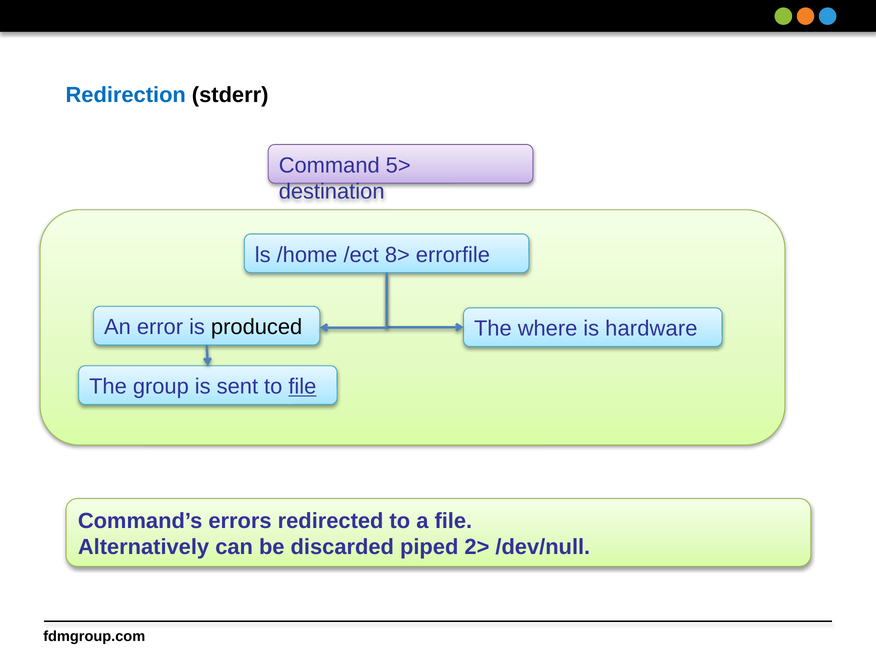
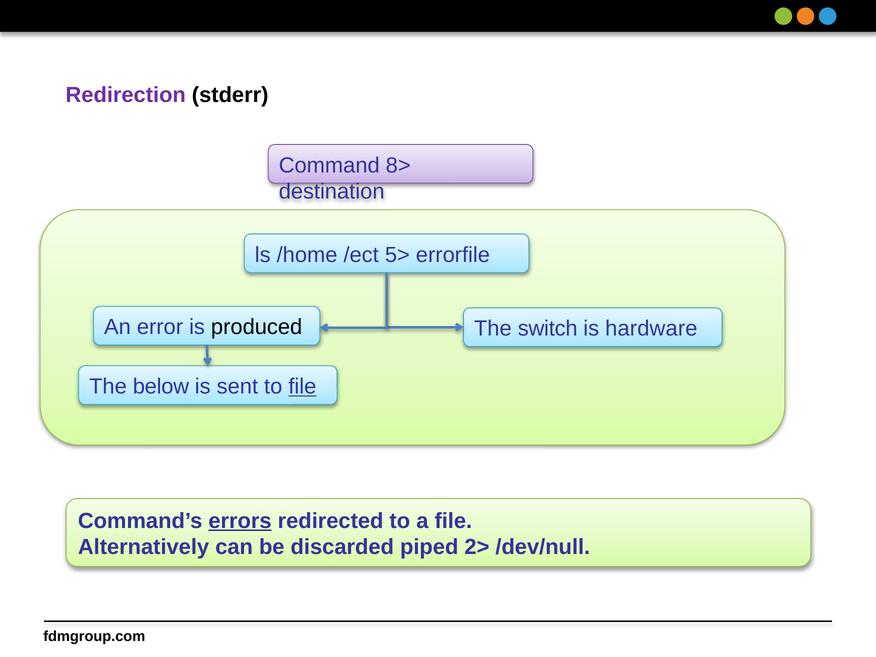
Redirection colour: blue -> purple
5>: 5> -> 8>
8>: 8> -> 5>
where: where -> switch
group: group -> below
errors underline: none -> present
